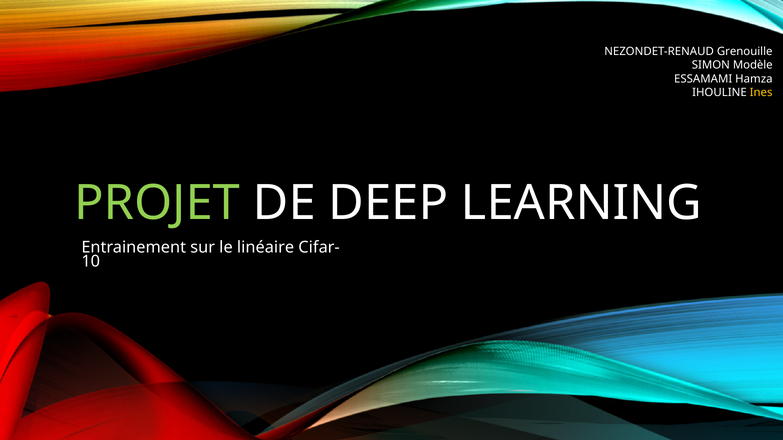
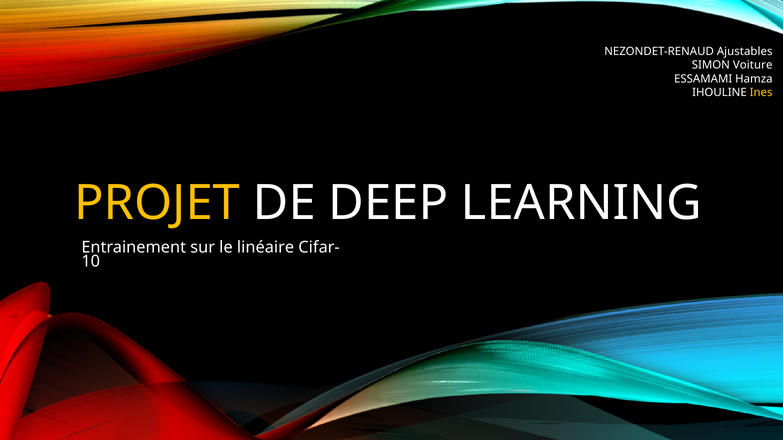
Grenouille: Grenouille -> Ajustables
Modèle: Modèle -> Voiture
PROJET colour: light green -> yellow
